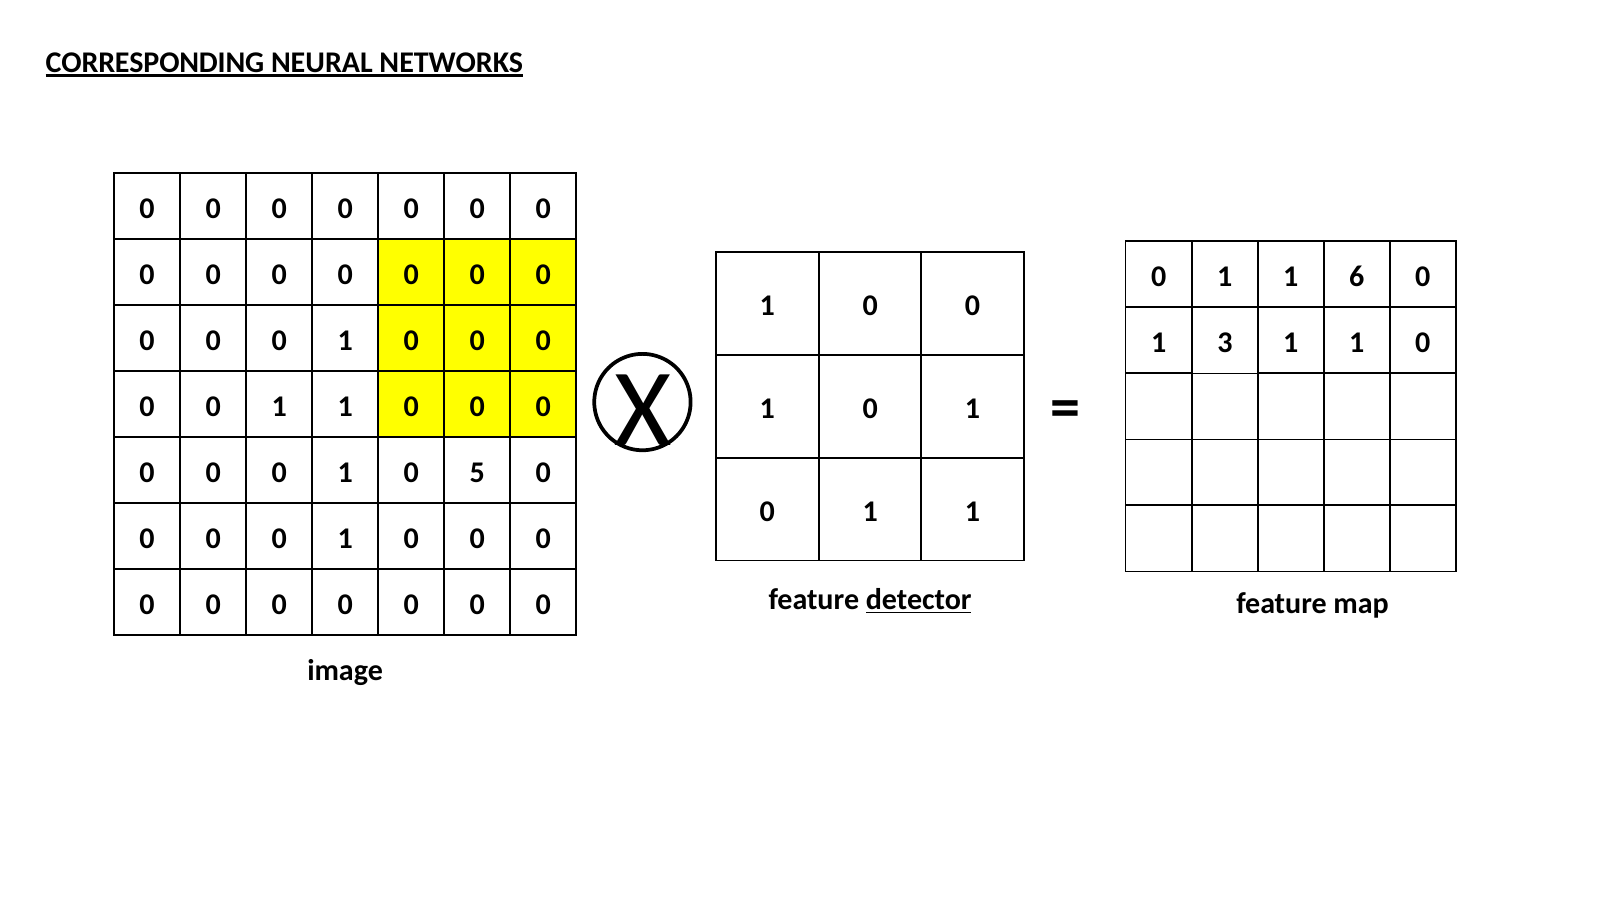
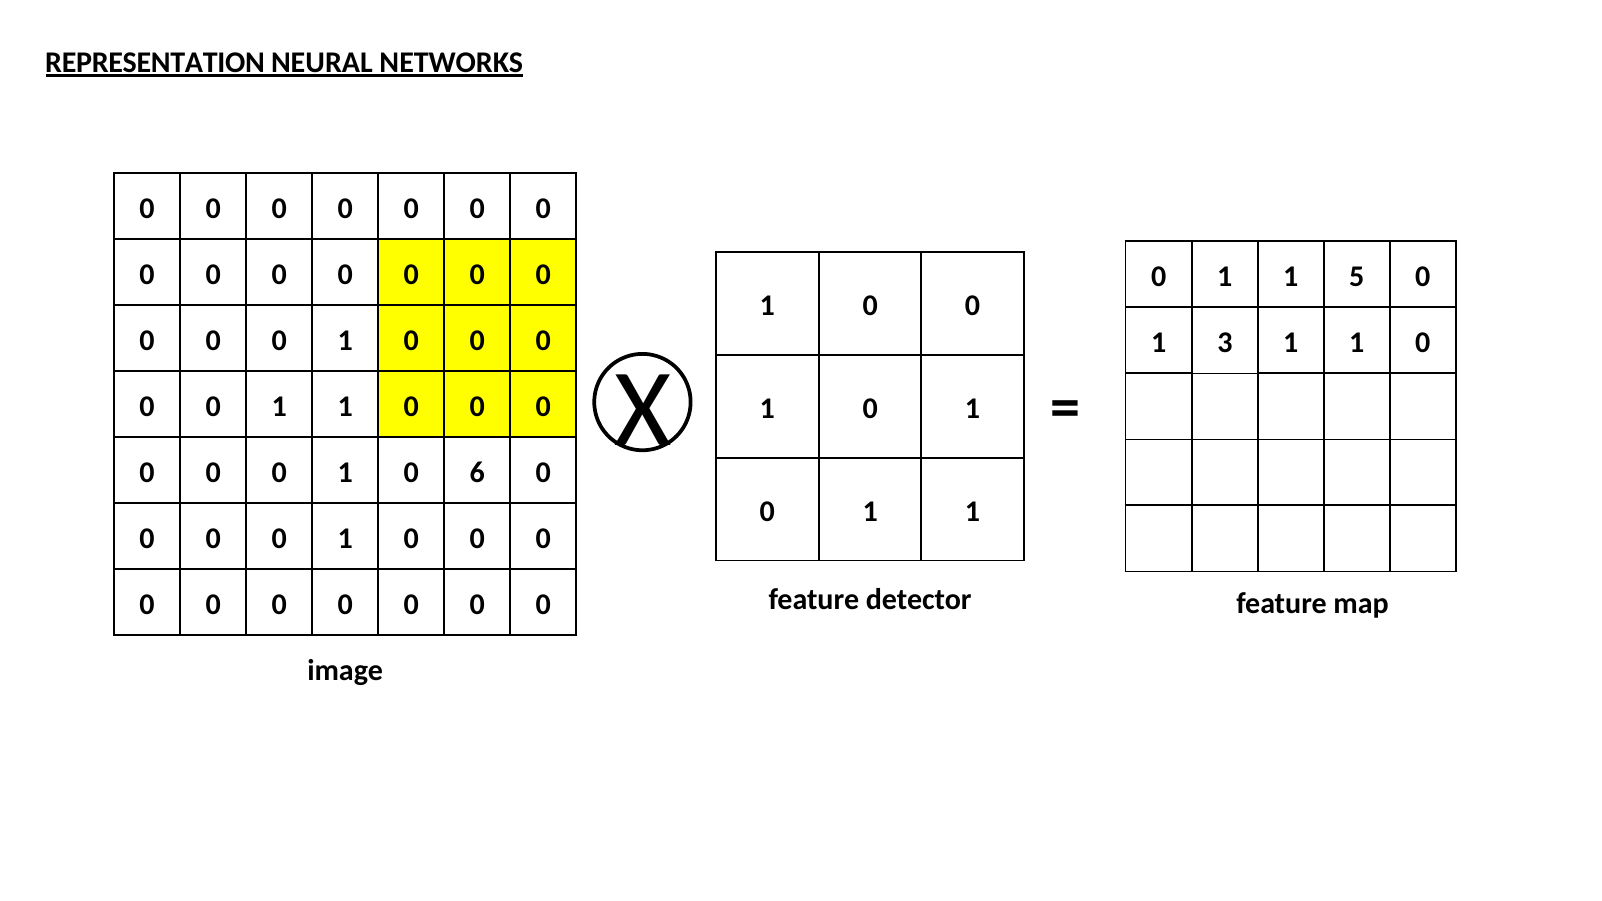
CORRESPONDING: CORRESPONDING -> REPRESENTATION
6: 6 -> 5
5: 5 -> 6
detector underline: present -> none
